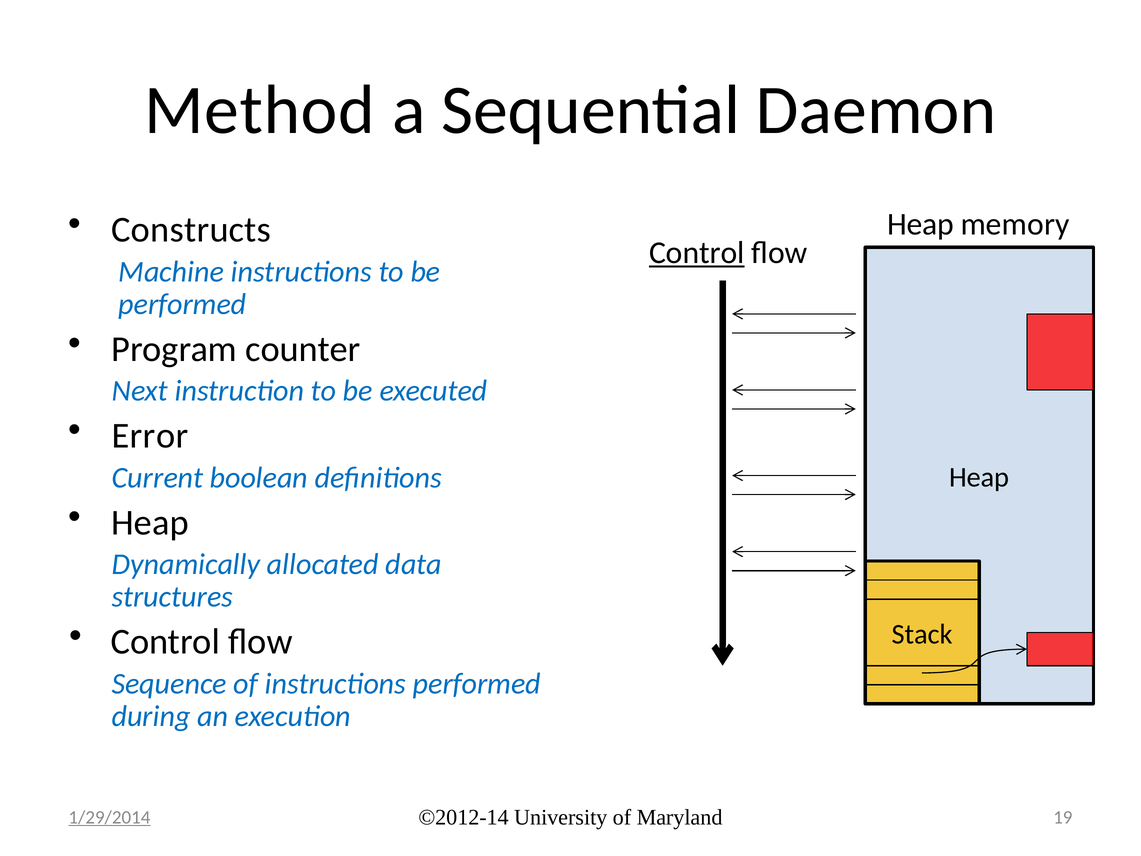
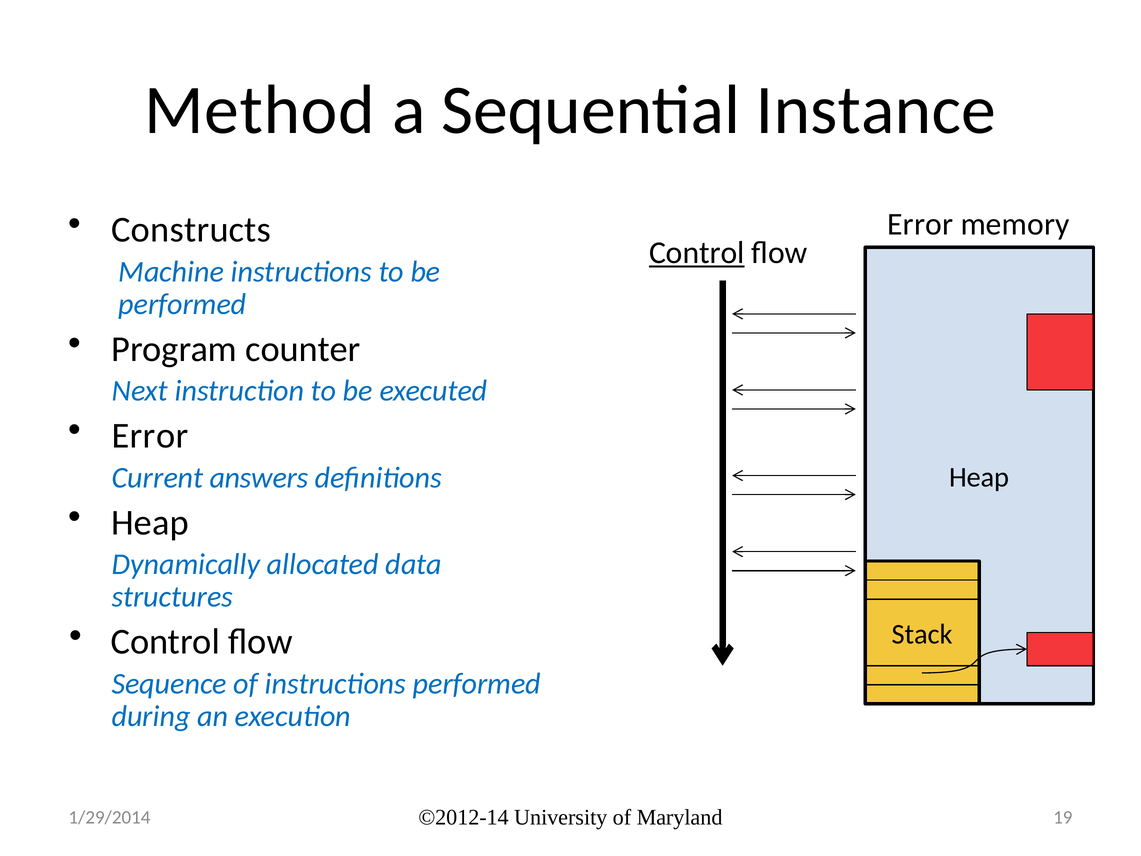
Daemon: Daemon -> Instance
Heap at (921, 224): Heap -> Error
boolean: boolean -> answers
1/29/2014 underline: present -> none
